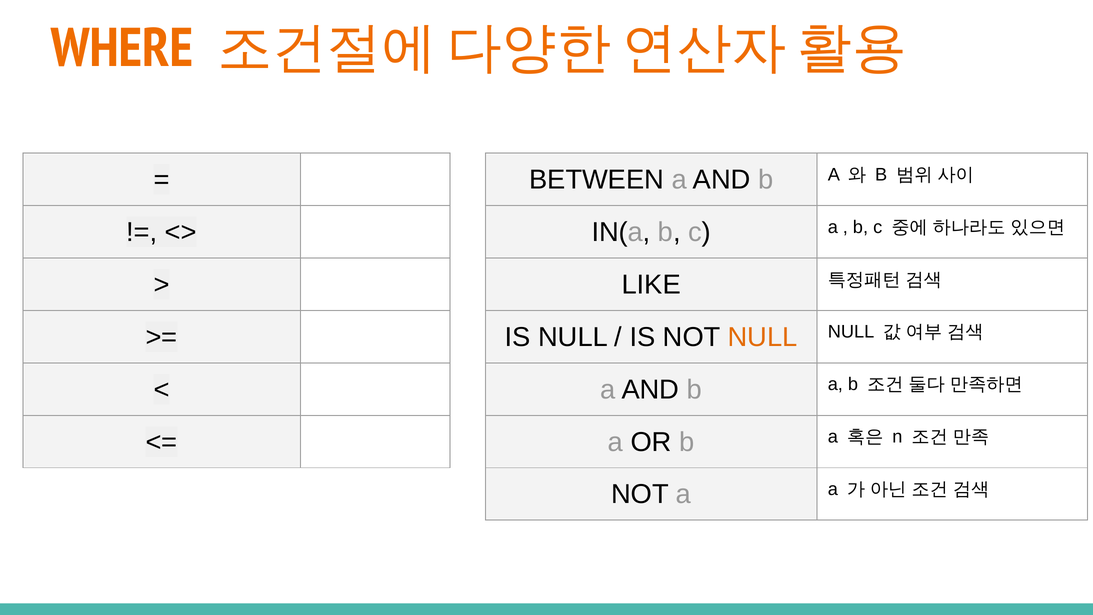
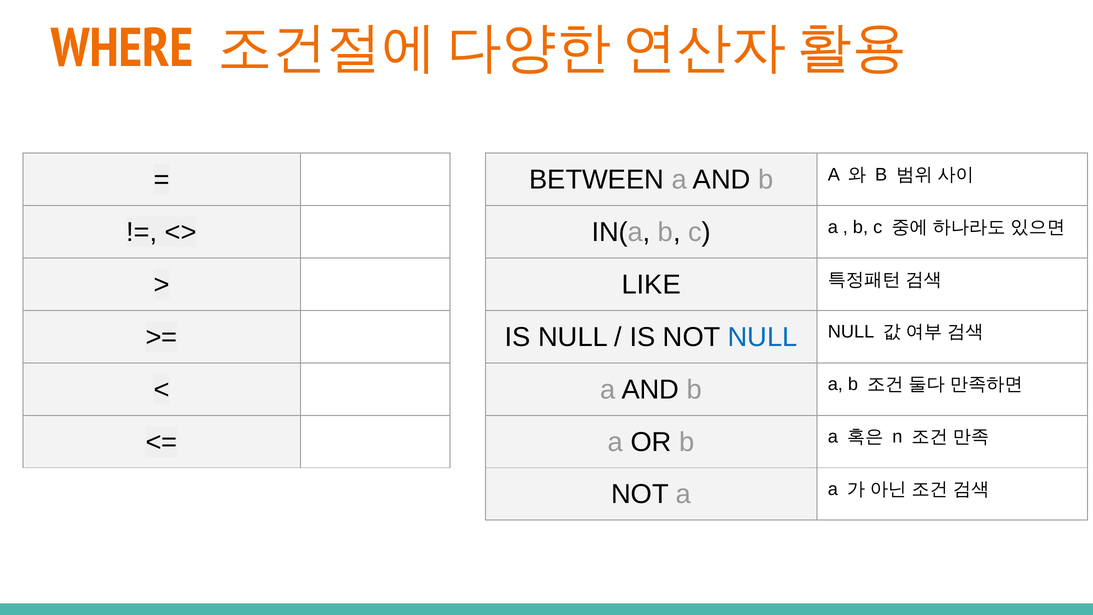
NULL at (763, 337) colour: orange -> blue
